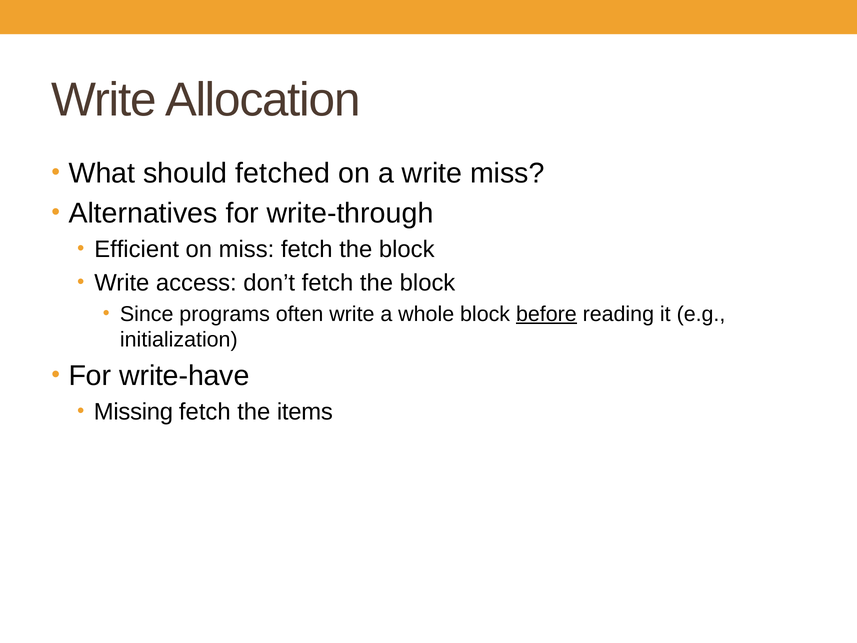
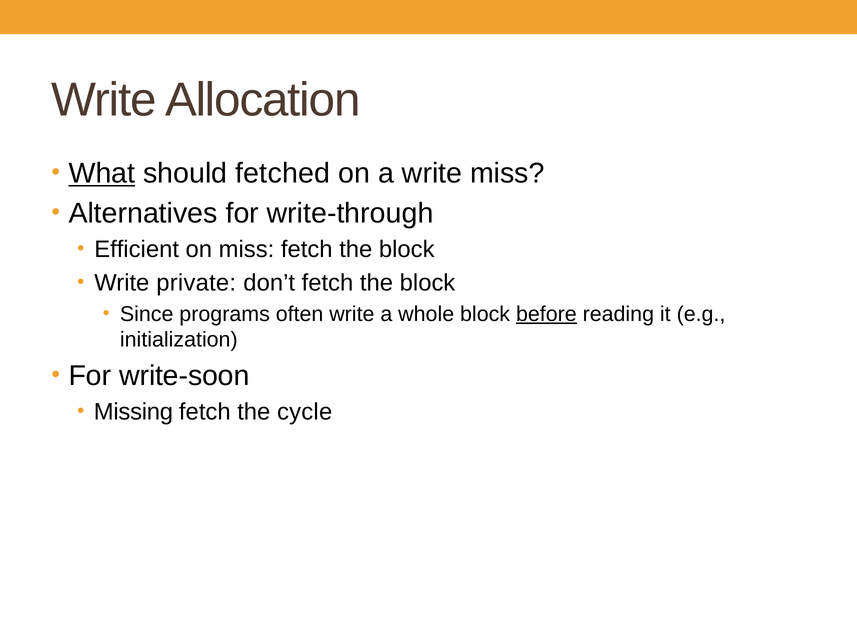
What underline: none -> present
access: access -> private
write-have: write-have -> write-soon
items: items -> cycle
